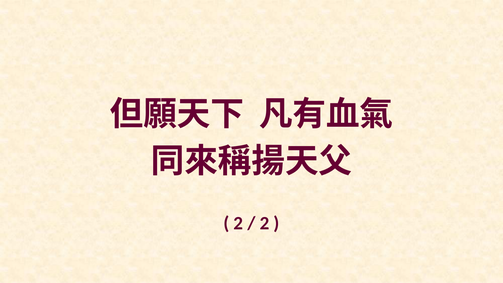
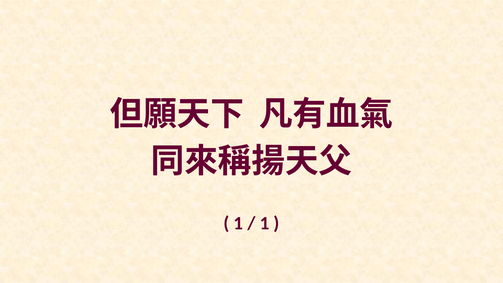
2 at (238, 223): 2 -> 1
2 at (265, 223): 2 -> 1
